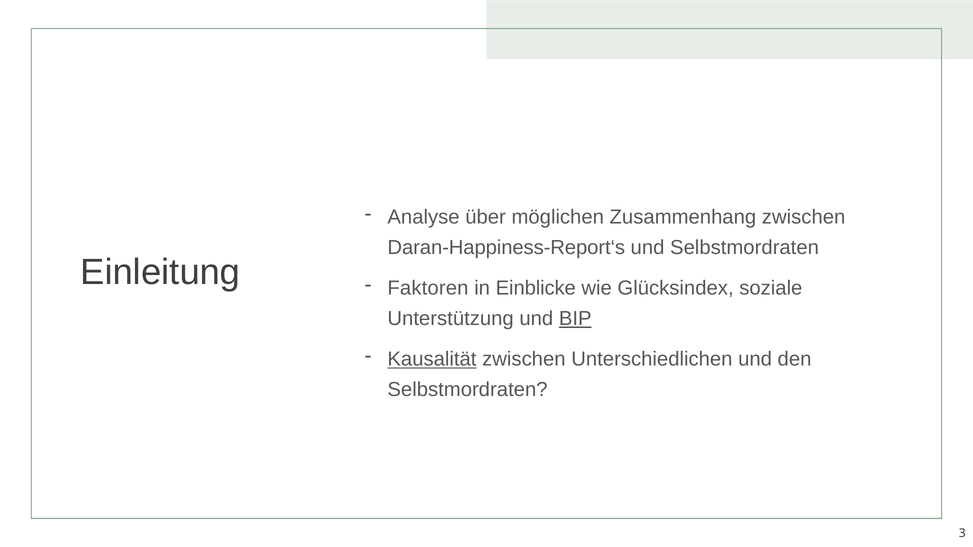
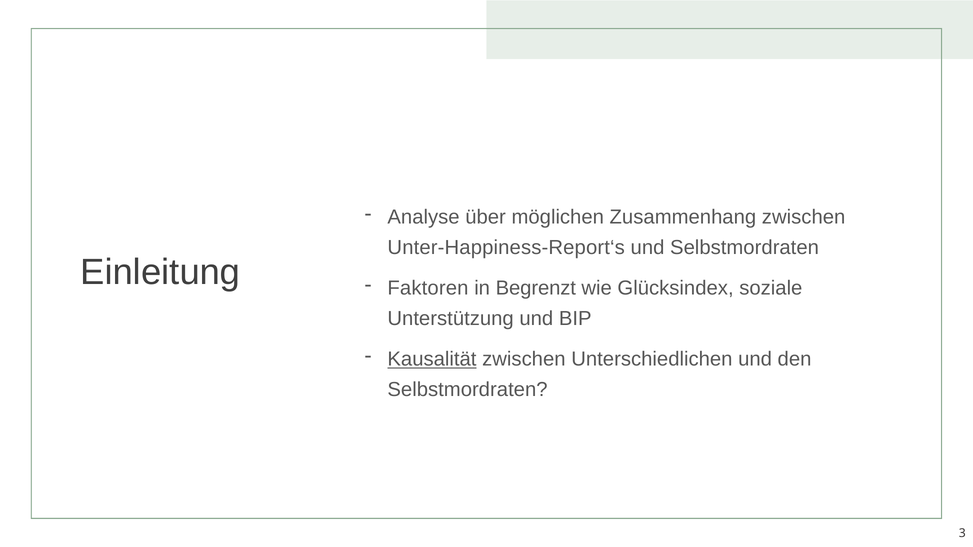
Daran-Happiness-Report‘s: Daran-Happiness-Report‘s -> Unter-Happiness-Report‘s
Einblicke: Einblicke -> Begrenzt
BIP underline: present -> none
